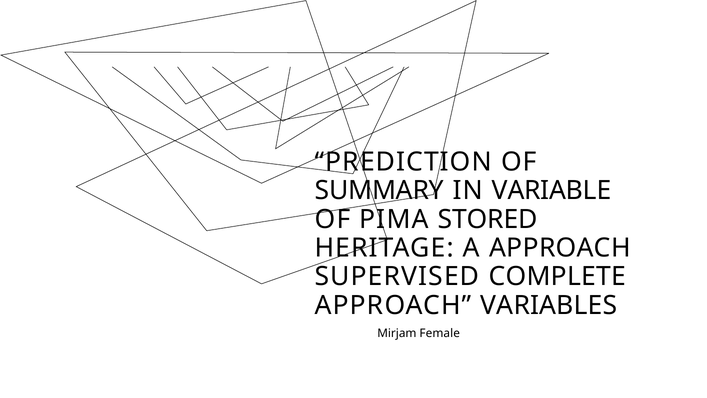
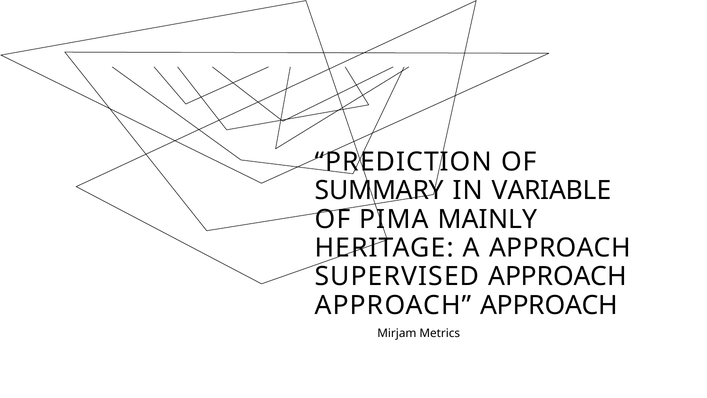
STORED: STORED -> MAINLY
SUPERVISED COMPLETE: COMPLETE -> APPROACH
VARIABLES at (549, 305): VARIABLES -> APPROACH
Female: Female -> Metrics
